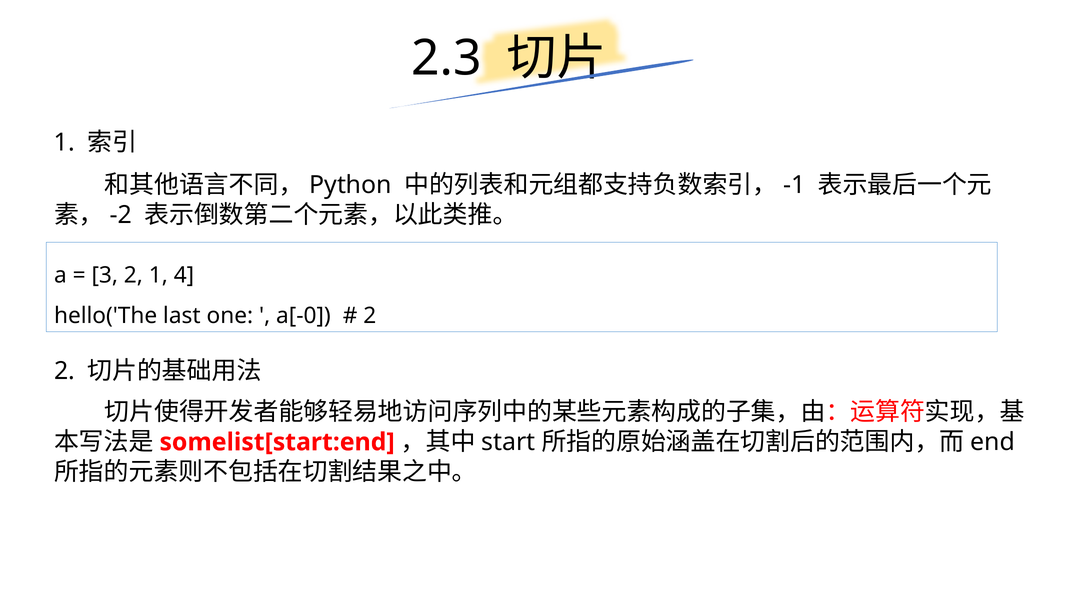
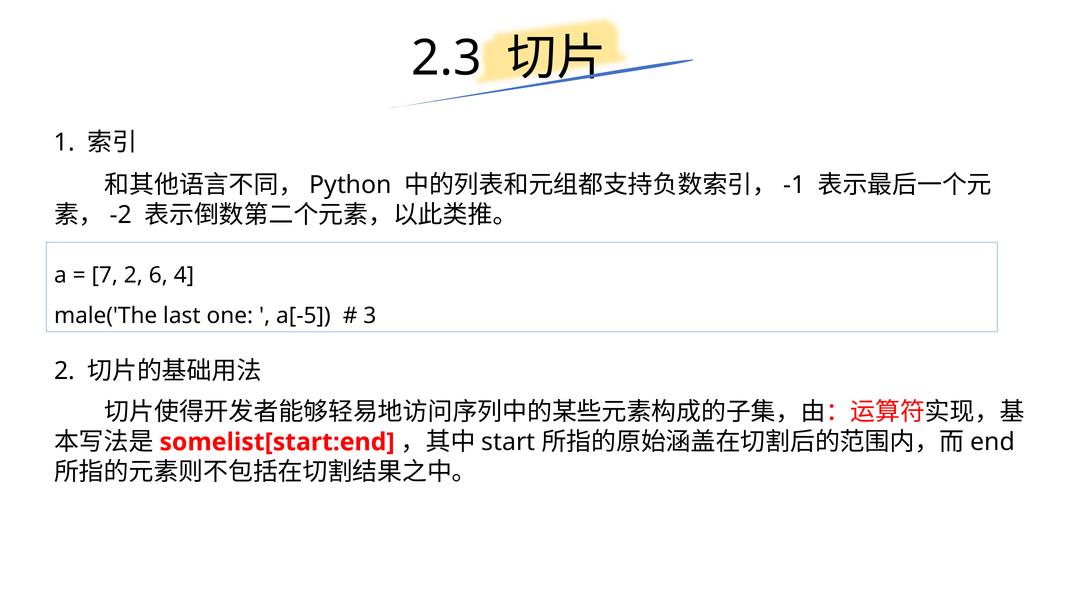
3: 3 -> 7
2 1: 1 -> 6
hello('The: hello('The -> male('The
a[-0: a[-0 -> a[-5
2 at (370, 316): 2 -> 3
